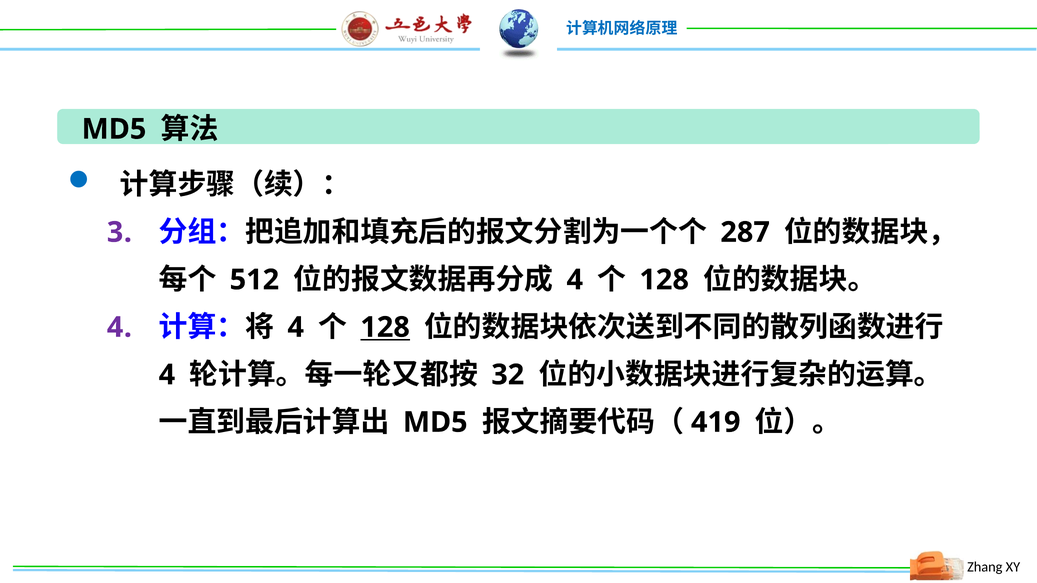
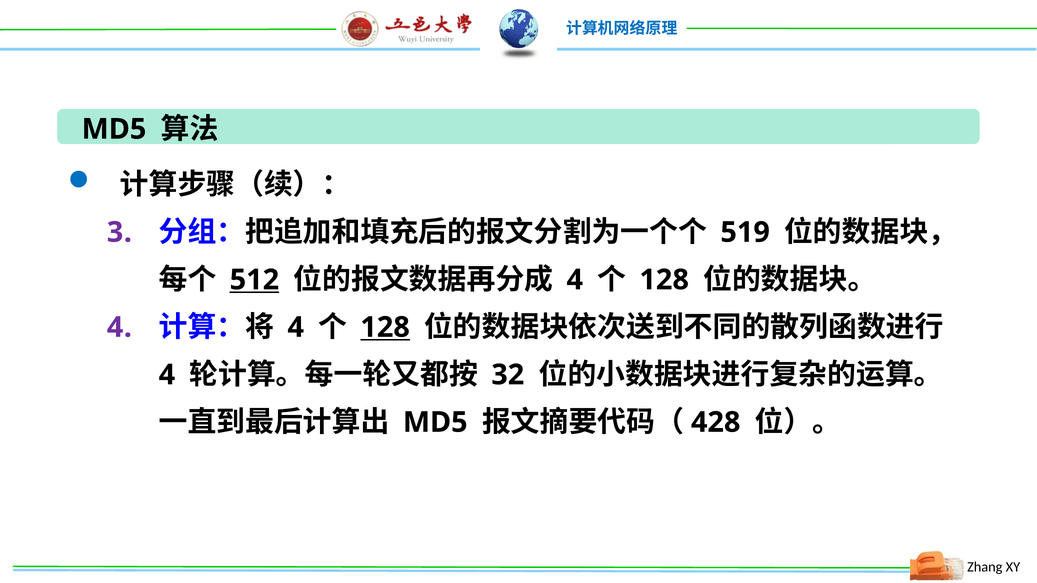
287: 287 -> 519
512 underline: none -> present
419: 419 -> 428
